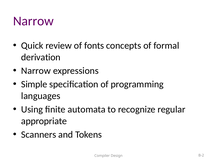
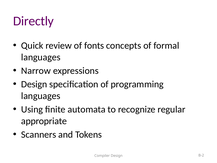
Narrow at (33, 21): Narrow -> Directly
derivation at (41, 57): derivation -> languages
Simple at (34, 84): Simple -> Design
